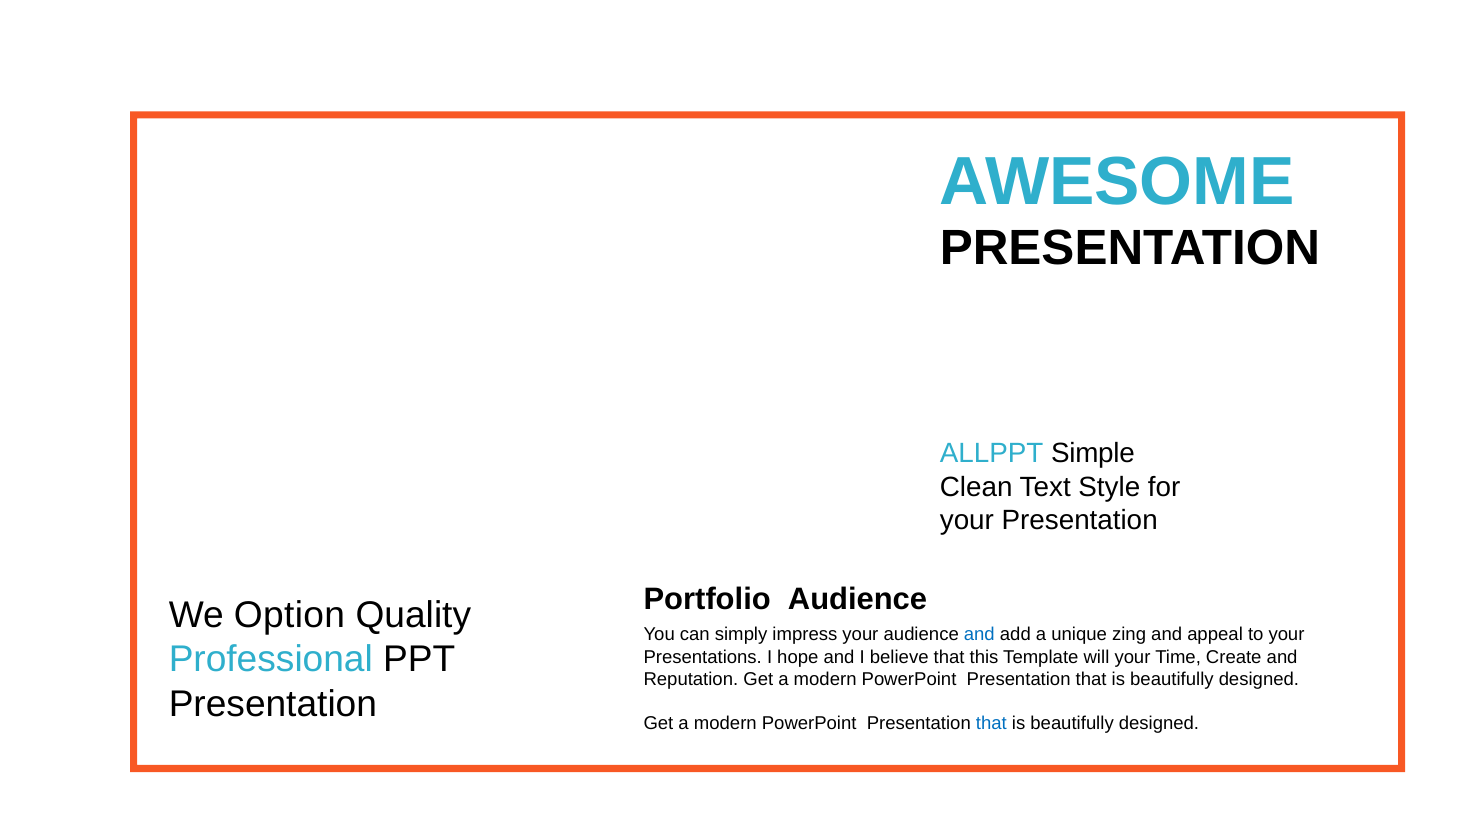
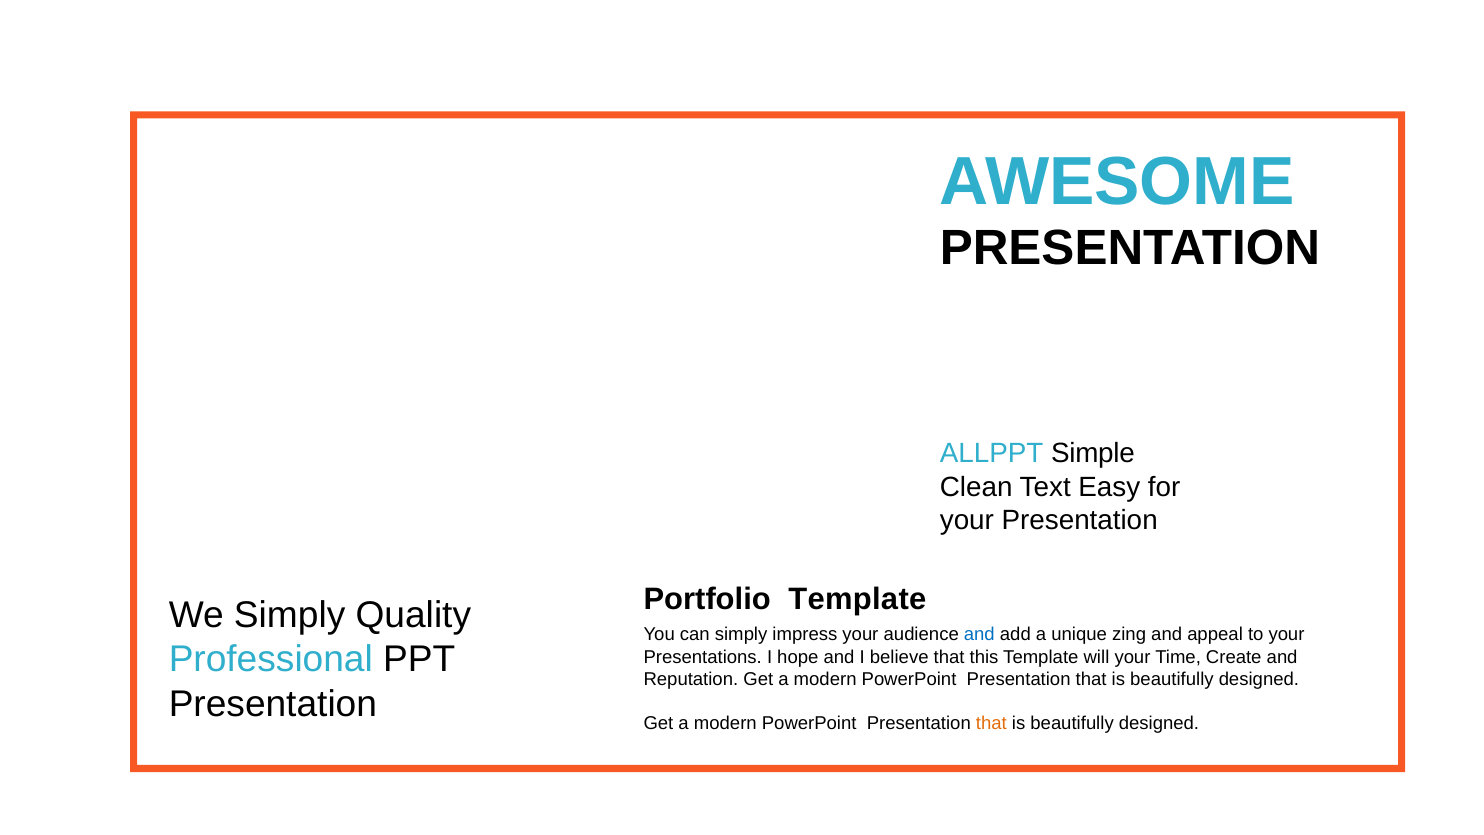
Style: Style -> Easy
Portfolio Audience: Audience -> Template
We Option: Option -> Simply
that at (991, 724) colour: blue -> orange
